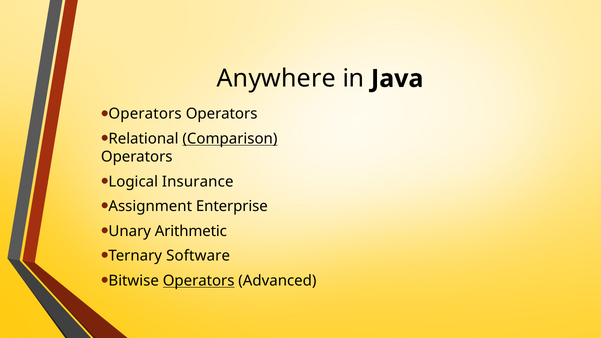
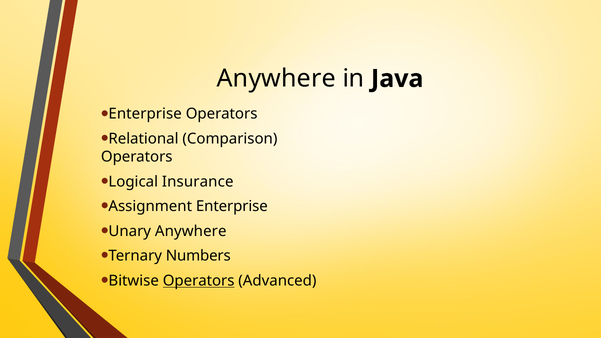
Operators at (145, 114): Operators -> Enterprise
Comparison underline: present -> none
Unary Arithmetic: Arithmetic -> Anywhere
Software: Software -> Numbers
